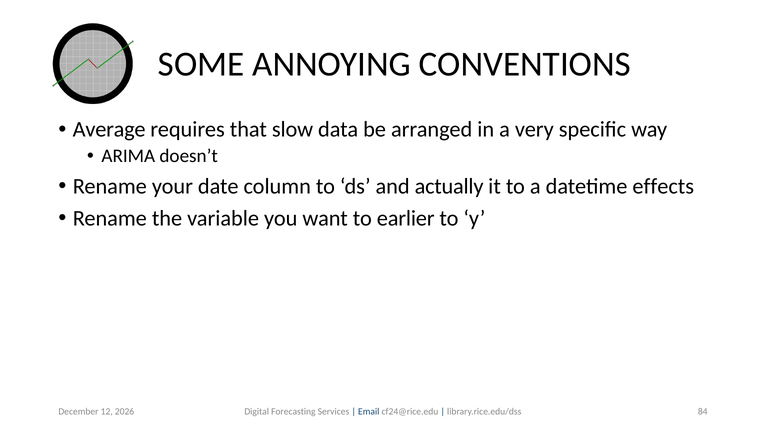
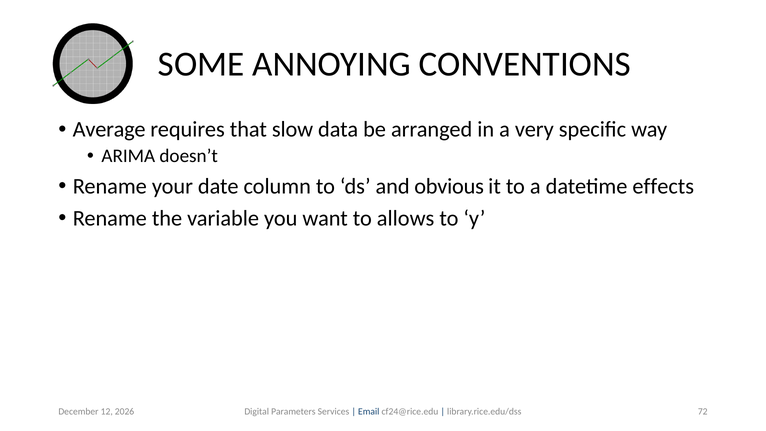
actually: actually -> obvious
earlier: earlier -> allows
84: 84 -> 72
Forecasting: Forecasting -> Parameters
